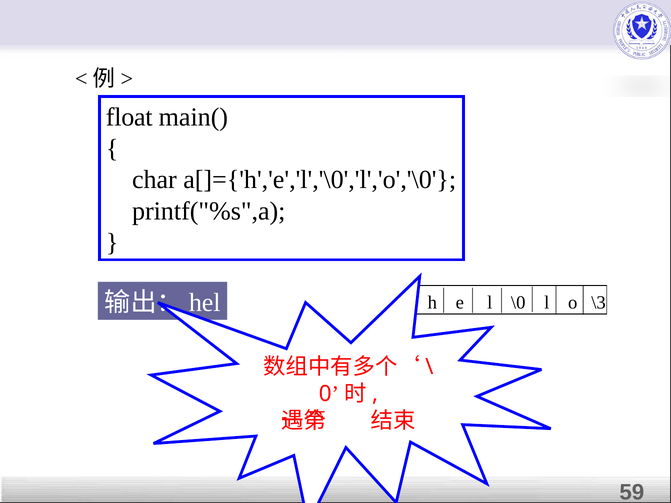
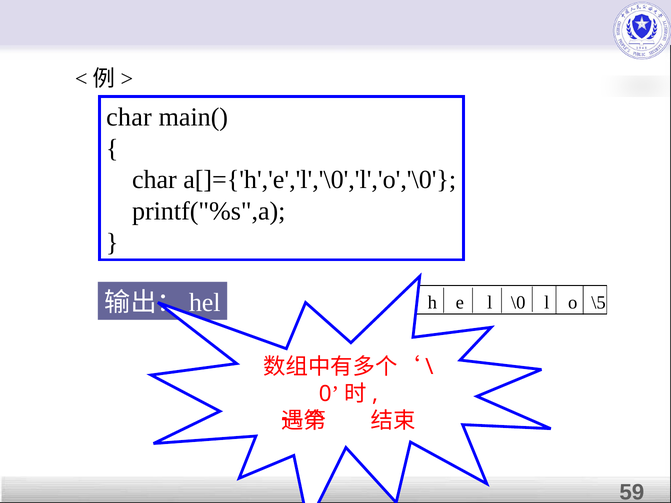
float at (129, 117): float -> char
\3: \3 -> \5
